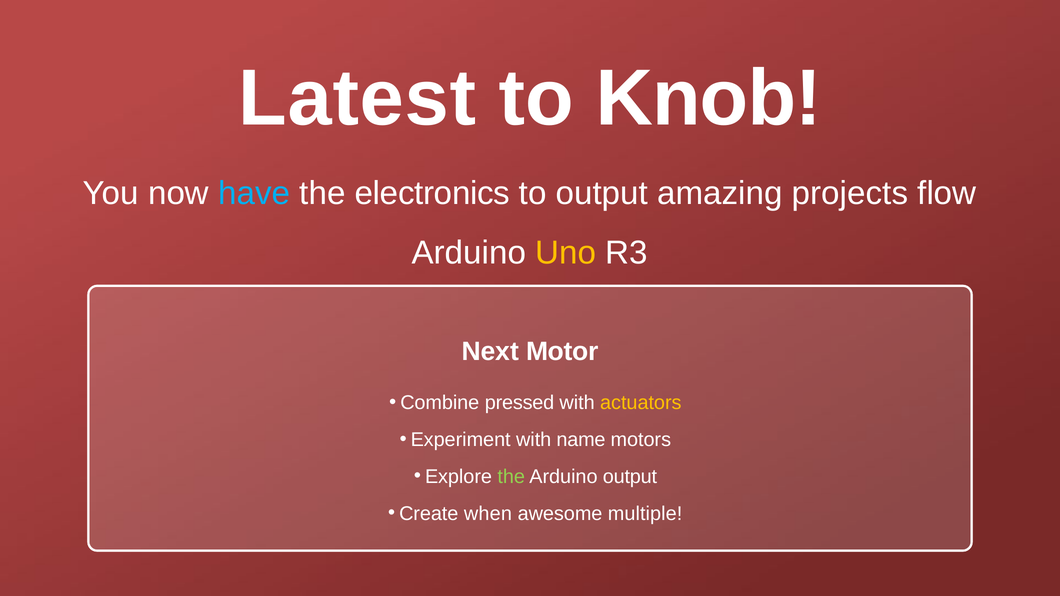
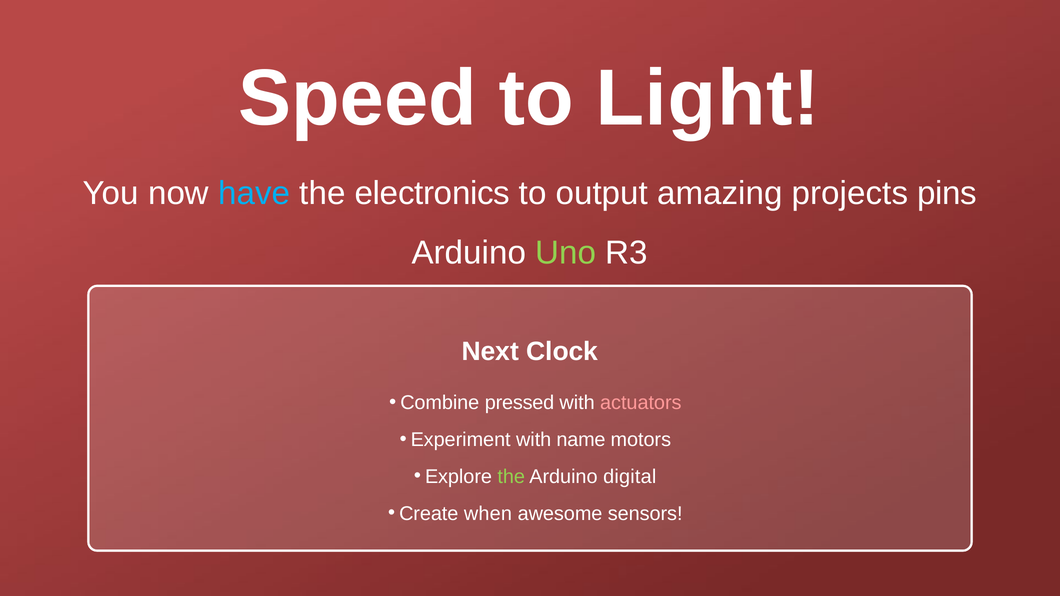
Latest: Latest -> Speed
Knob: Knob -> Light
flow: flow -> pins
Uno colour: yellow -> light green
Motor: Motor -> Clock
actuators colour: yellow -> pink
Arduino output: output -> digital
multiple: multiple -> sensors
